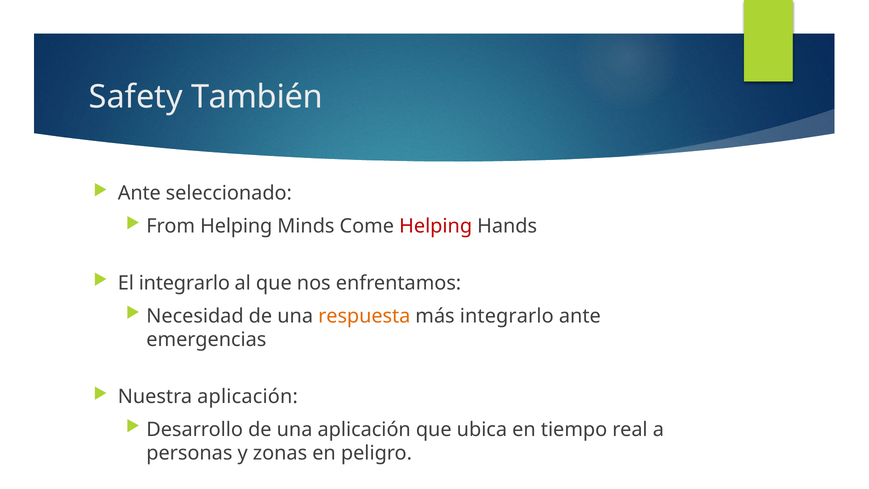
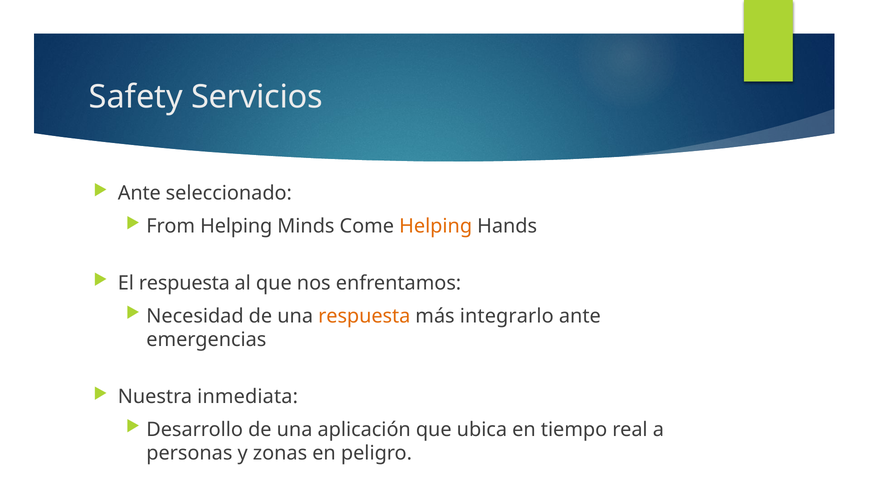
También: También -> Servicios
Helping at (436, 226) colour: red -> orange
El integrarlo: integrarlo -> respuesta
Nuestra aplicación: aplicación -> inmediata
